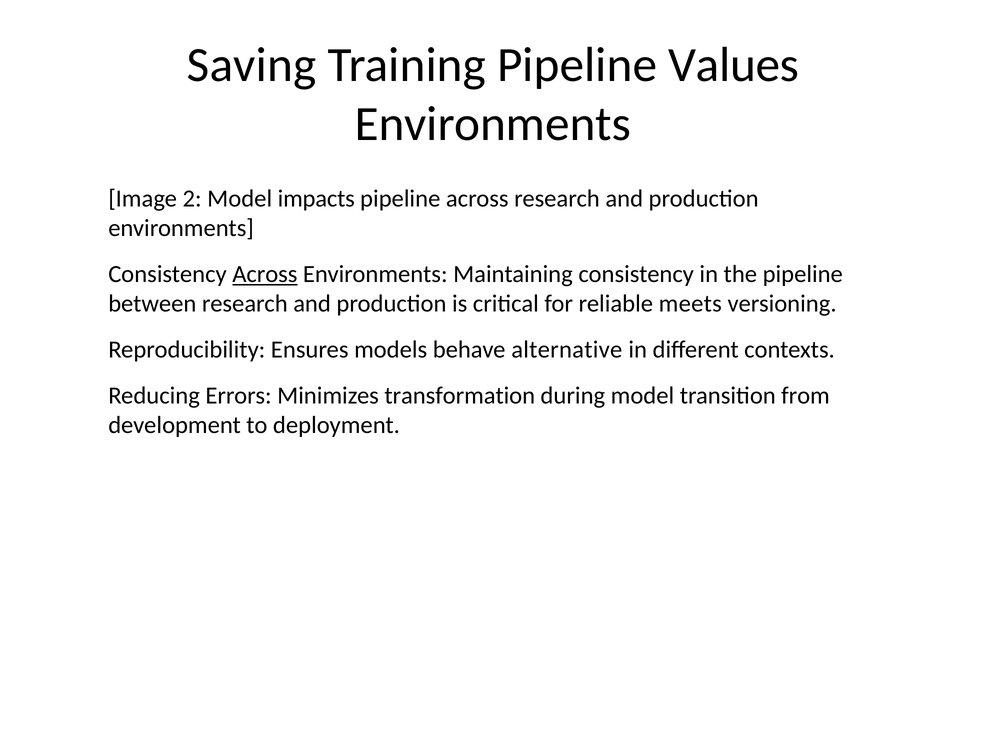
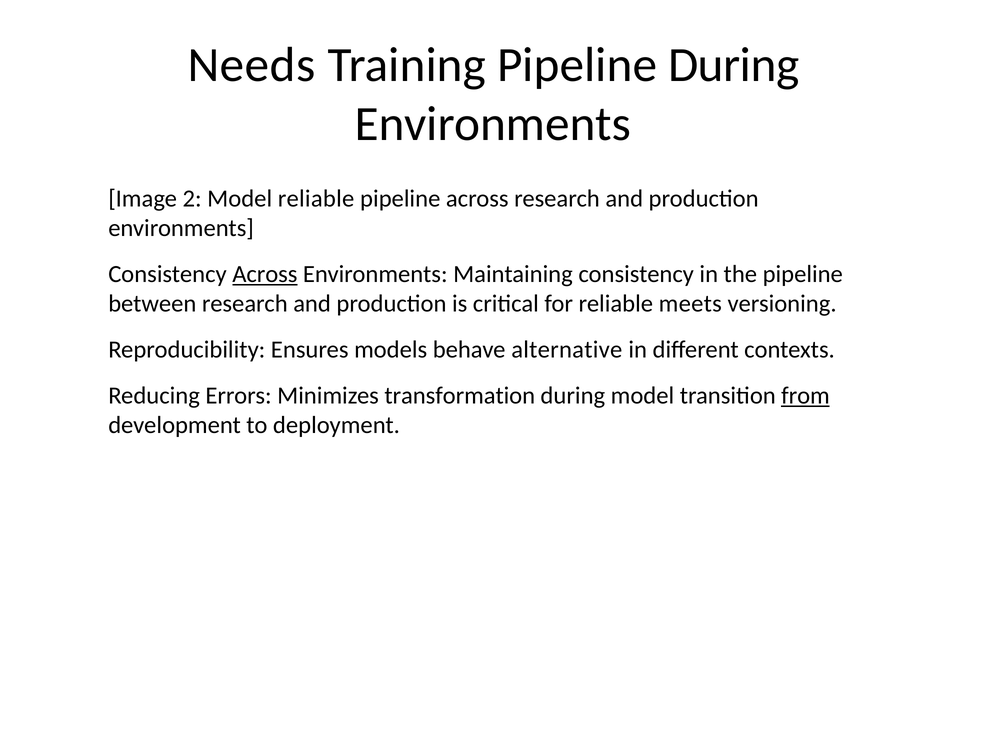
Saving: Saving -> Needs
Pipeline Values: Values -> During
Model impacts: impacts -> reliable
from underline: none -> present
